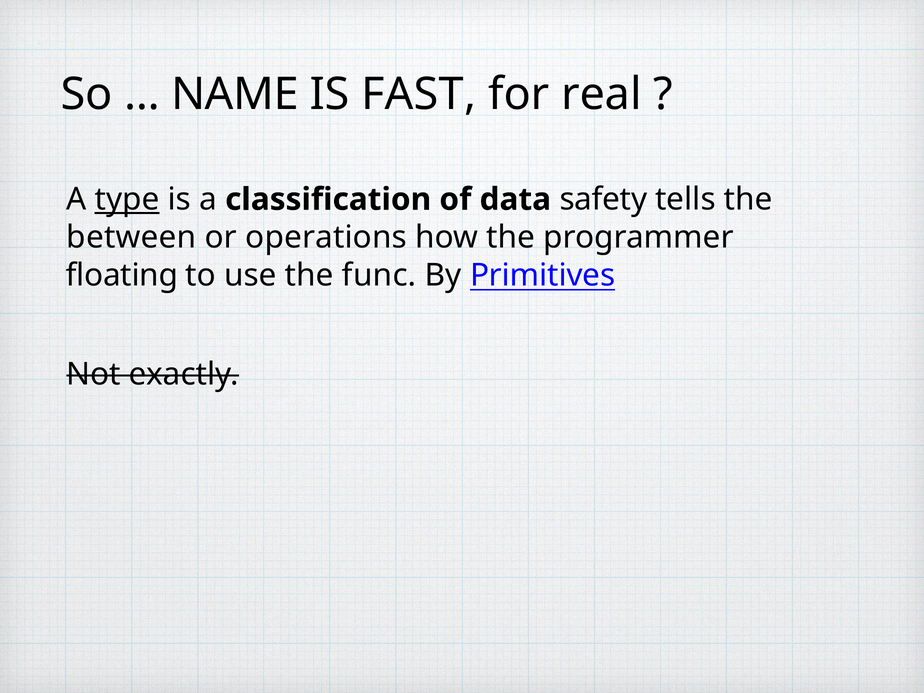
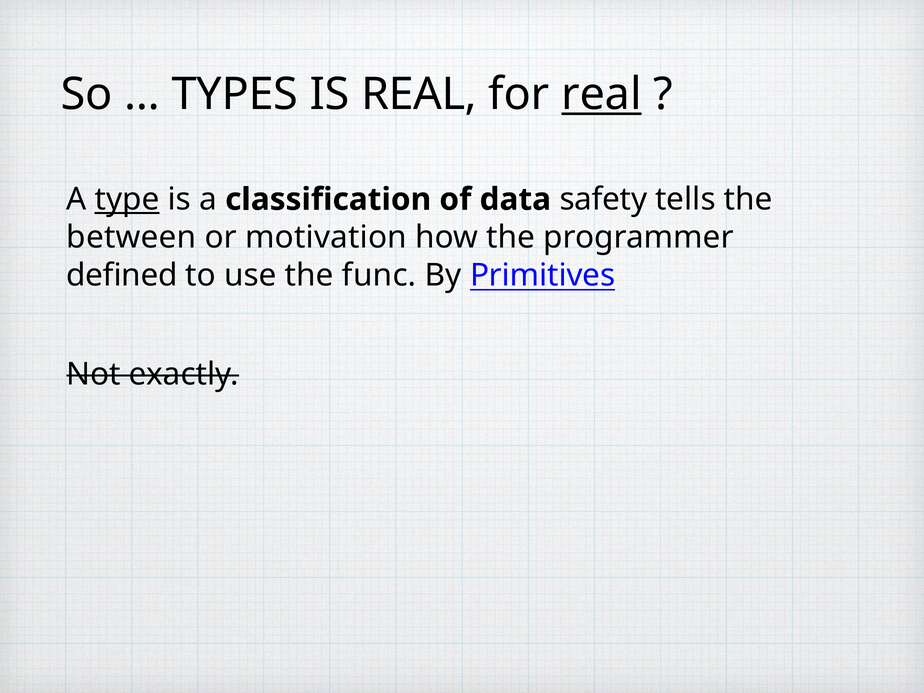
NAME: NAME -> TYPES
IS FAST: FAST -> REAL
real at (601, 94) underline: none -> present
operations: operations -> motivation
floating: floating -> defined
